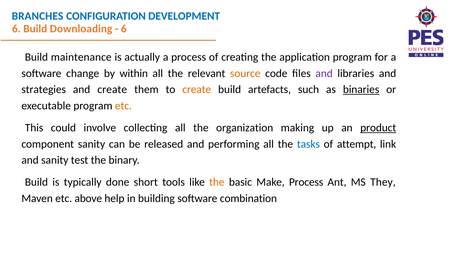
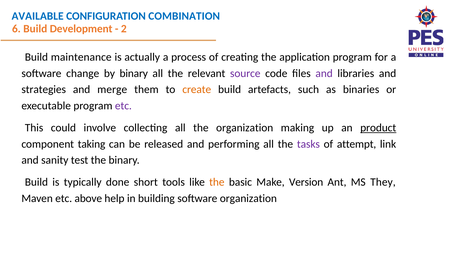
BRANCHES: BRANCHES -> AVAILABLE
DEVELOPMENT: DEVELOPMENT -> COMBINATION
Downloading: Downloading -> Development
6 at (124, 29): 6 -> 2
by within: within -> binary
source colour: orange -> purple
and create: create -> merge
binaries underline: present -> none
etc at (123, 106) colour: orange -> purple
component sanity: sanity -> taking
tasks colour: blue -> purple
Make Process: Process -> Version
software combination: combination -> organization
